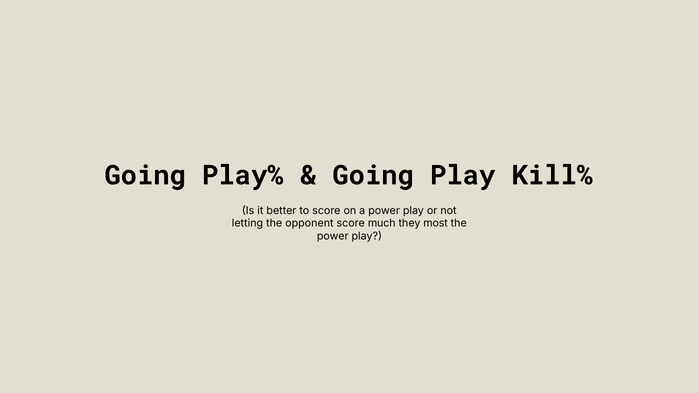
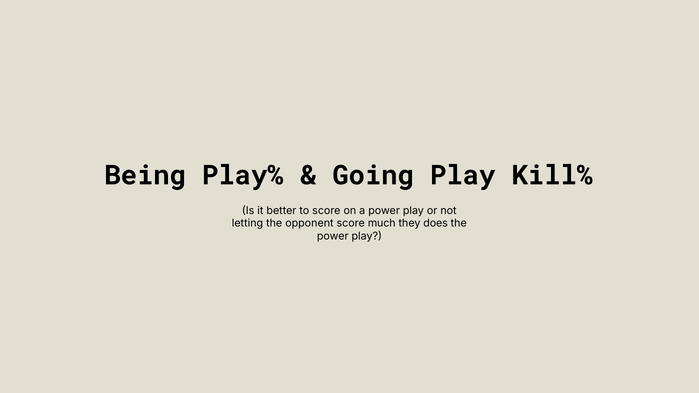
Going at (145, 175): Going -> Being
most: most -> does
